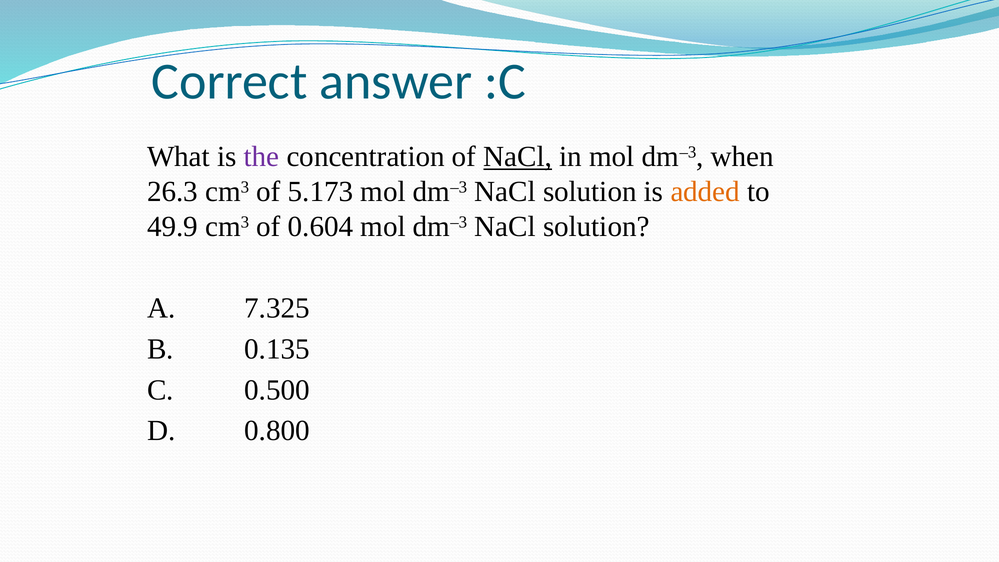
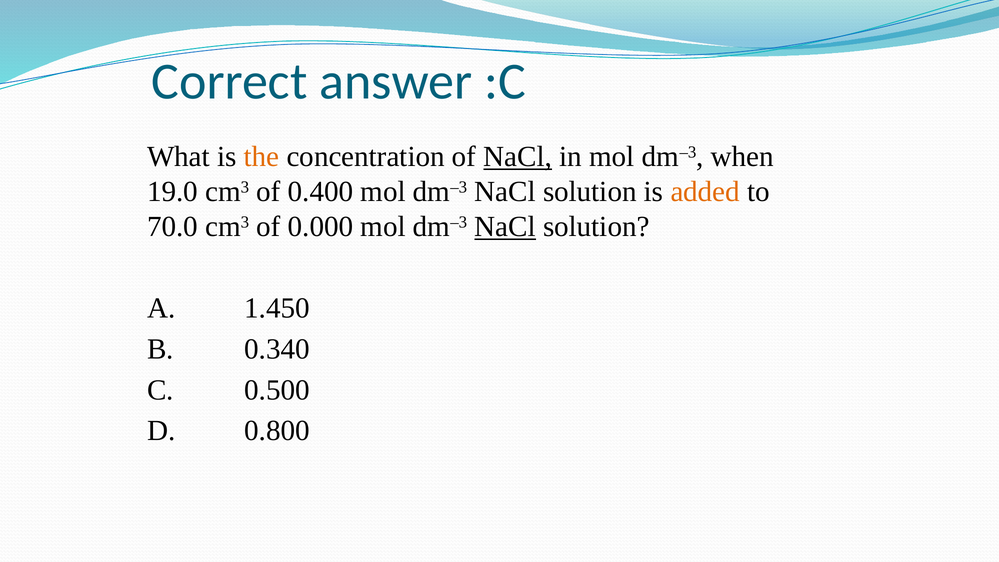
the colour: purple -> orange
26.3: 26.3 -> 19.0
5.173: 5.173 -> 0.400
49.9: 49.9 -> 70.0
0.604: 0.604 -> 0.000
NaCl at (505, 227) underline: none -> present
7.325: 7.325 -> 1.450
0.135: 0.135 -> 0.340
